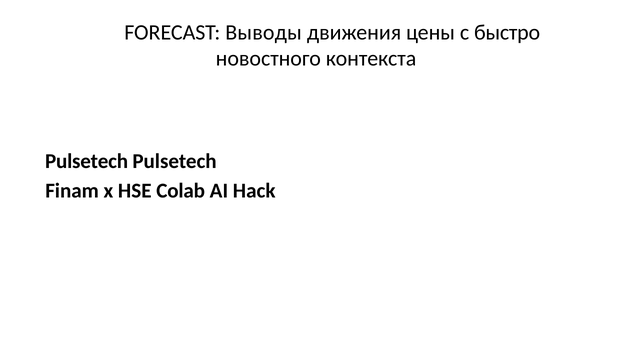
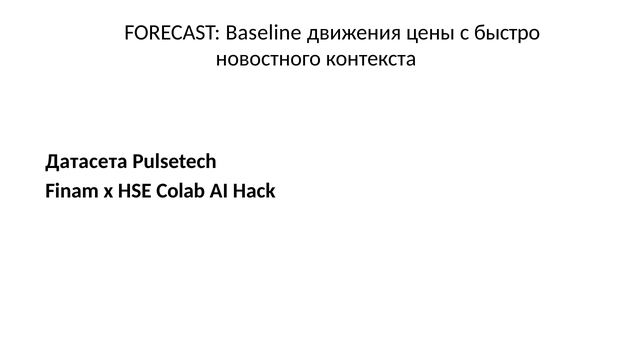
Выводы: Выводы -> Baseline
Pulsetech at (87, 161): Pulsetech -> Датасета
